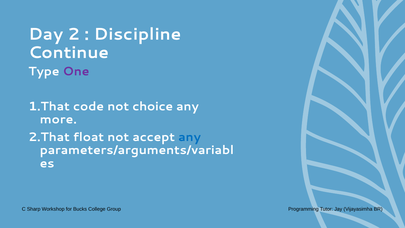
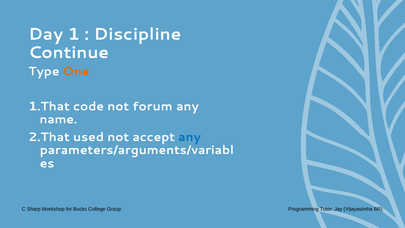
2: 2 -> 1
One colour: purple -> orange
choice: choice -> forum
more: more -> name
float: float -> used
